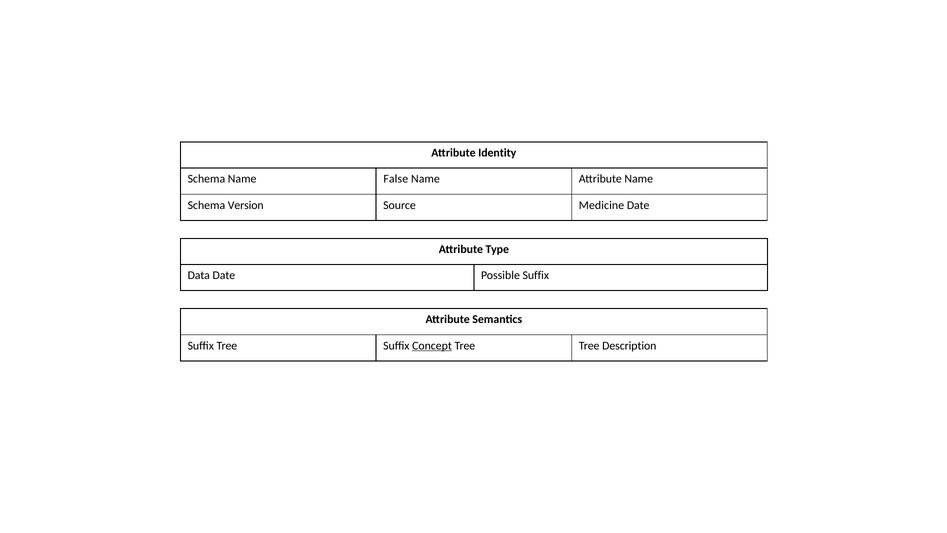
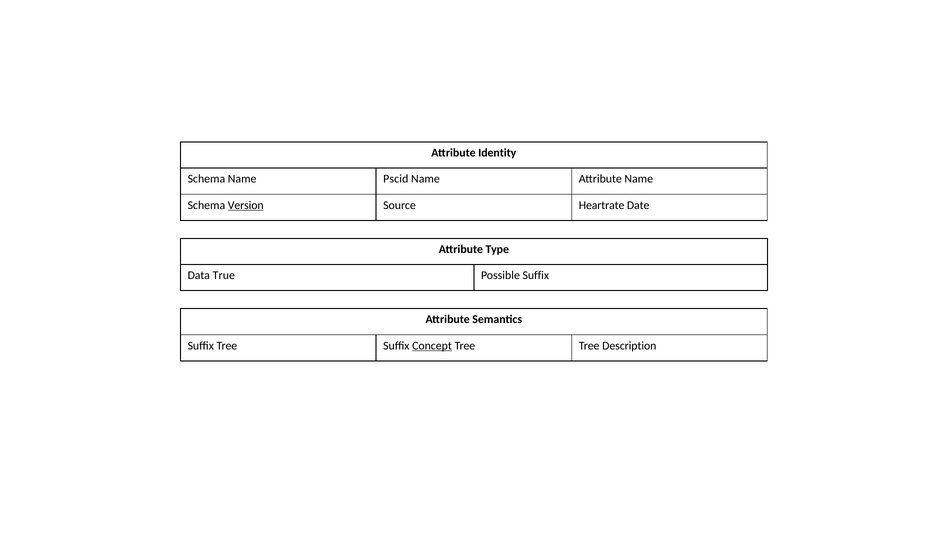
False: False -> Pscid
Version underline: none -> present
Medicine: Medicine -> Heartrate
Data Date: Date -> True
